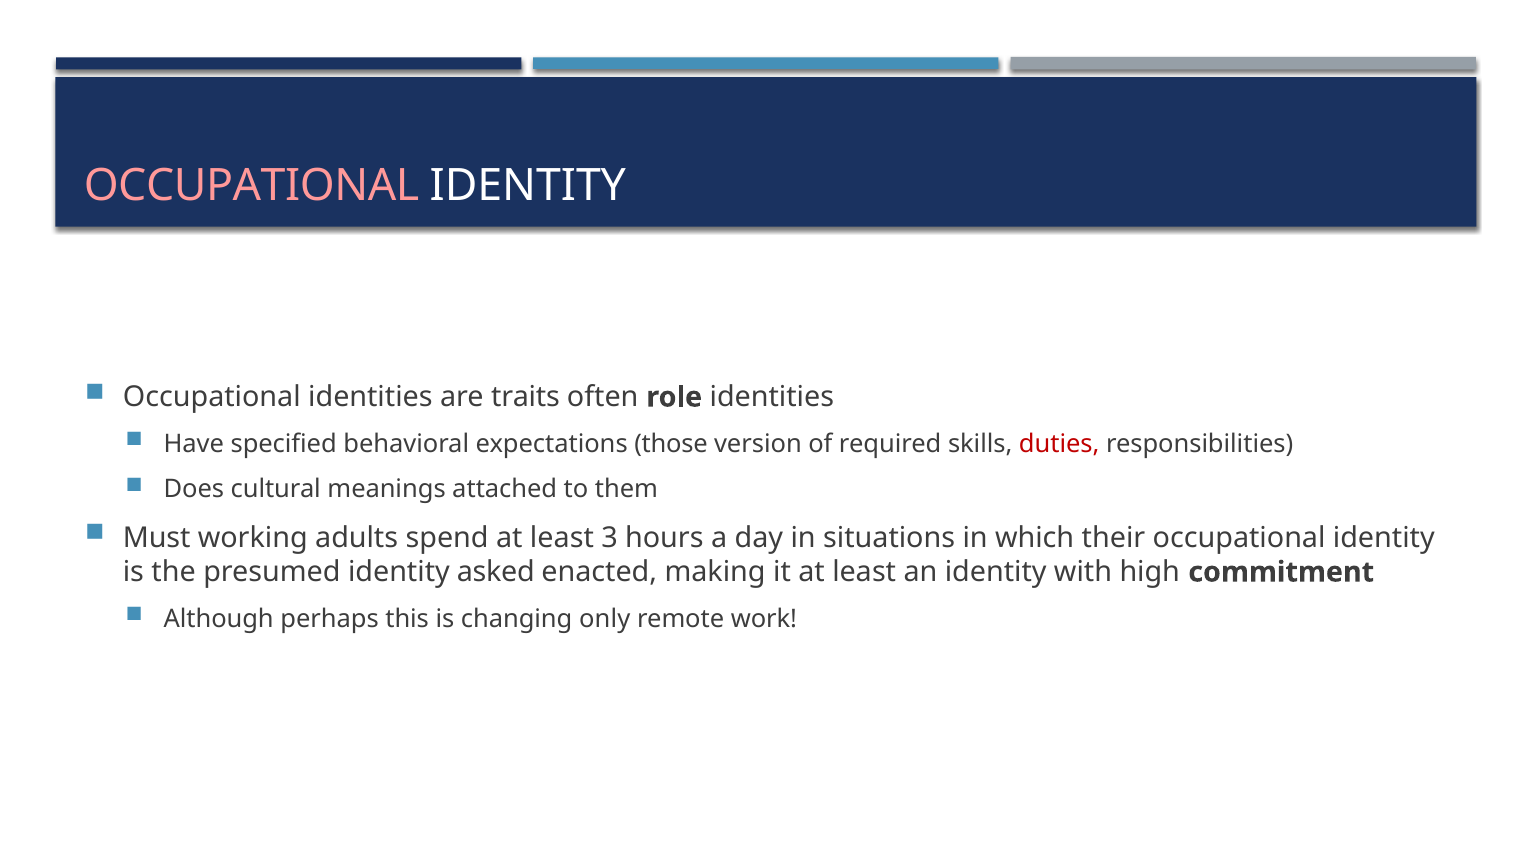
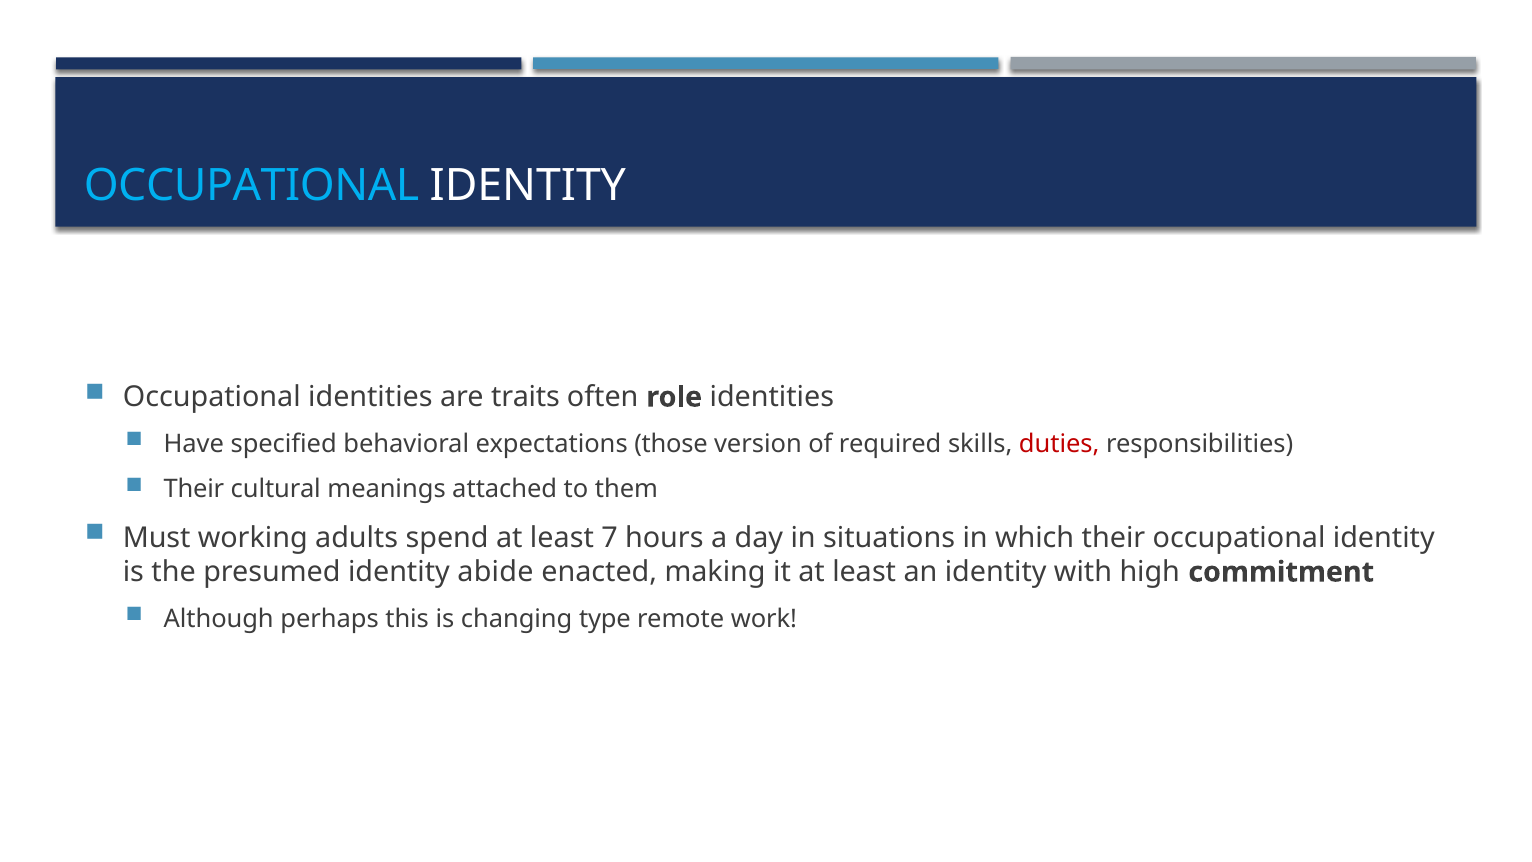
OCCUPATIONAL at (252, 186) colour: pink -> light blue
Does at (194, 489): Does -> Their
3: 3 -> 7
asked: asked -> abide
only: only -> type
